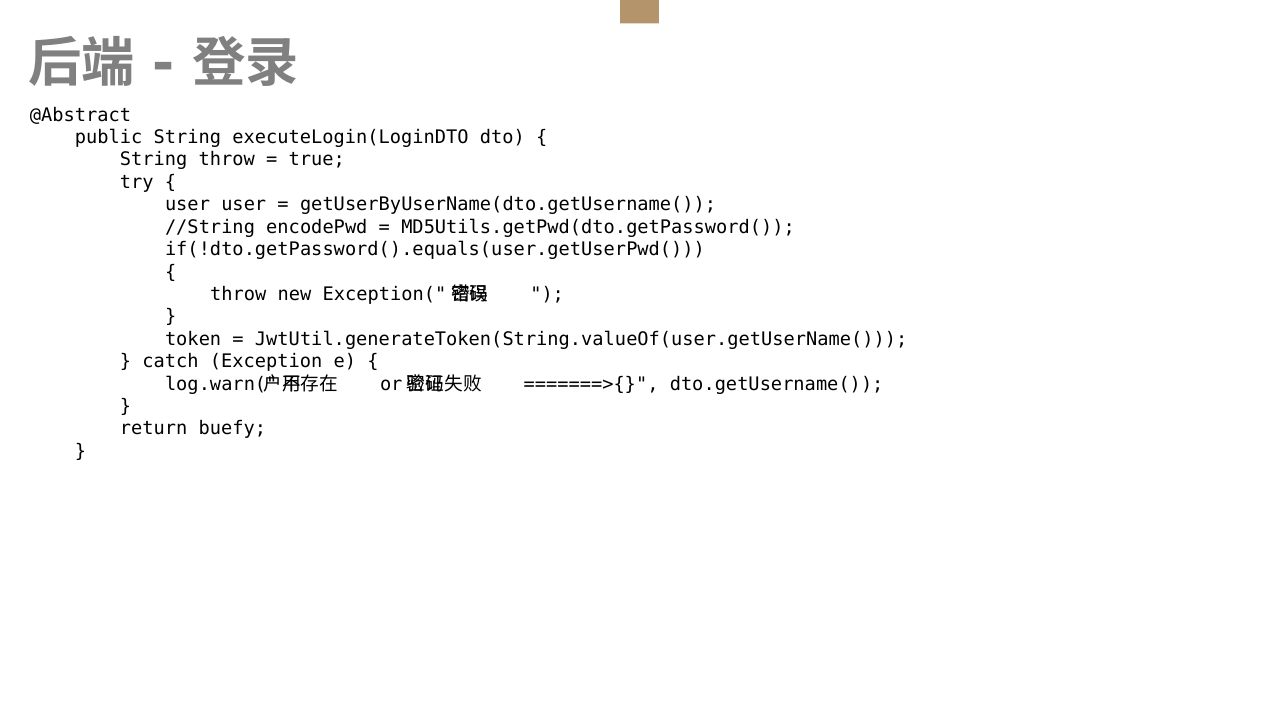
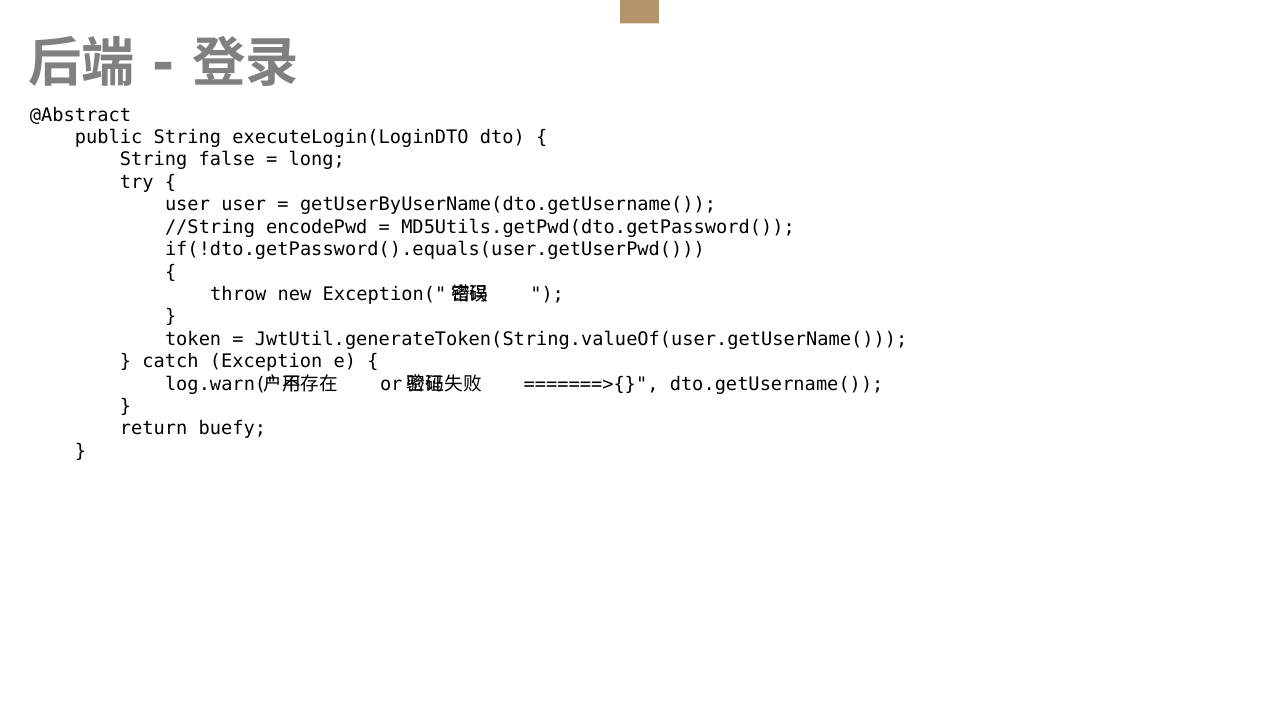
String throw: throw -> false
true: true -> long
